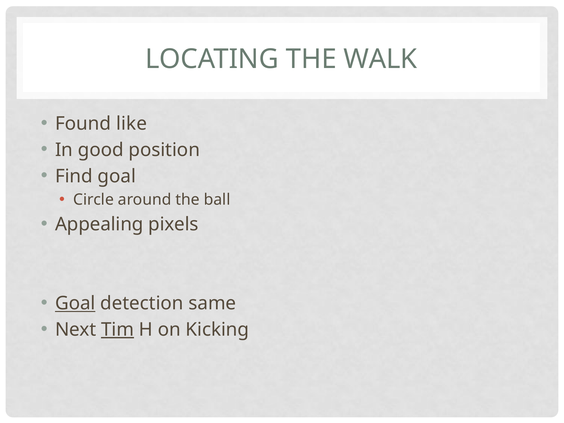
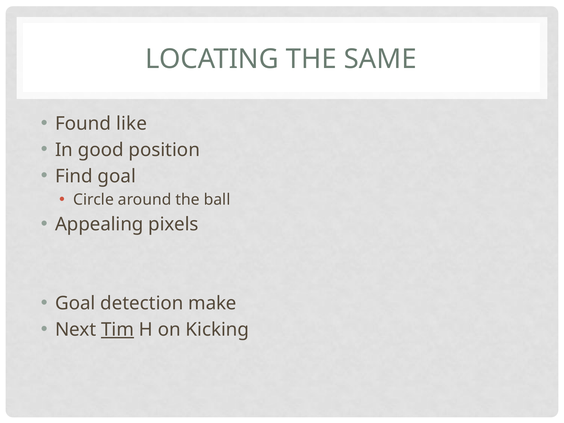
WALK: WALK -> SAME
Goal at (75, 303) underline: present -> none
same: same -> make
